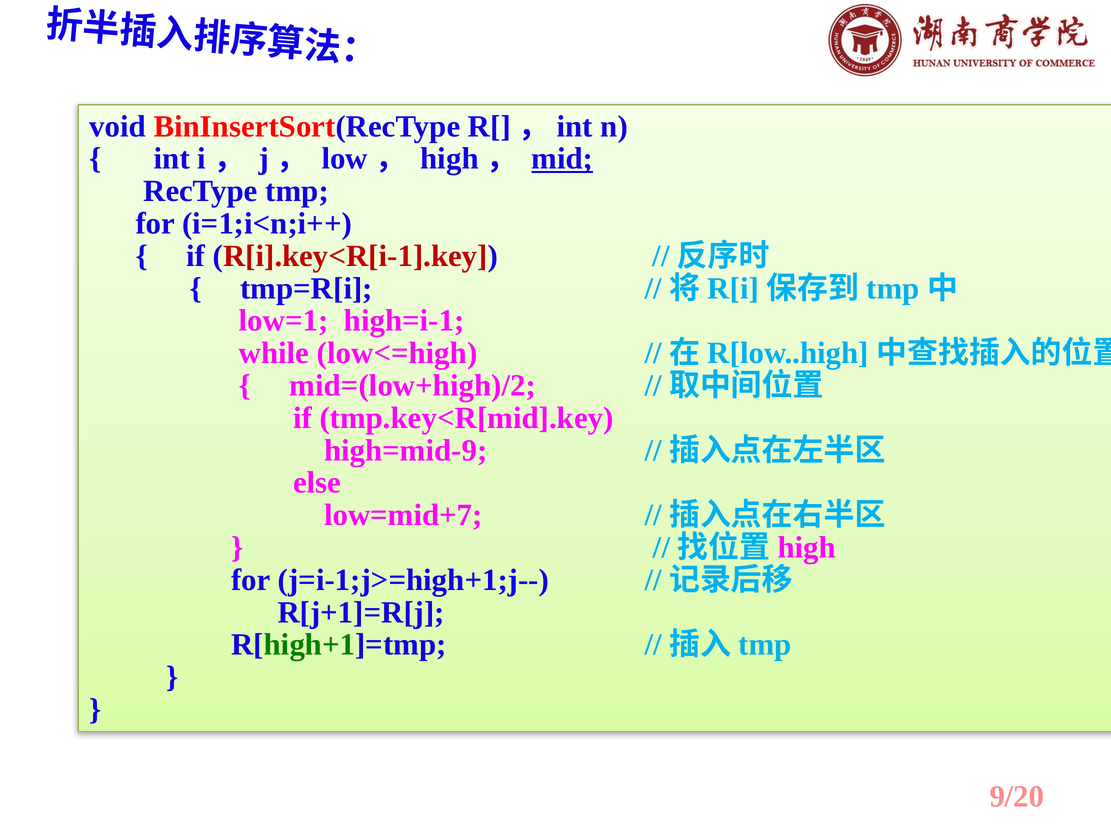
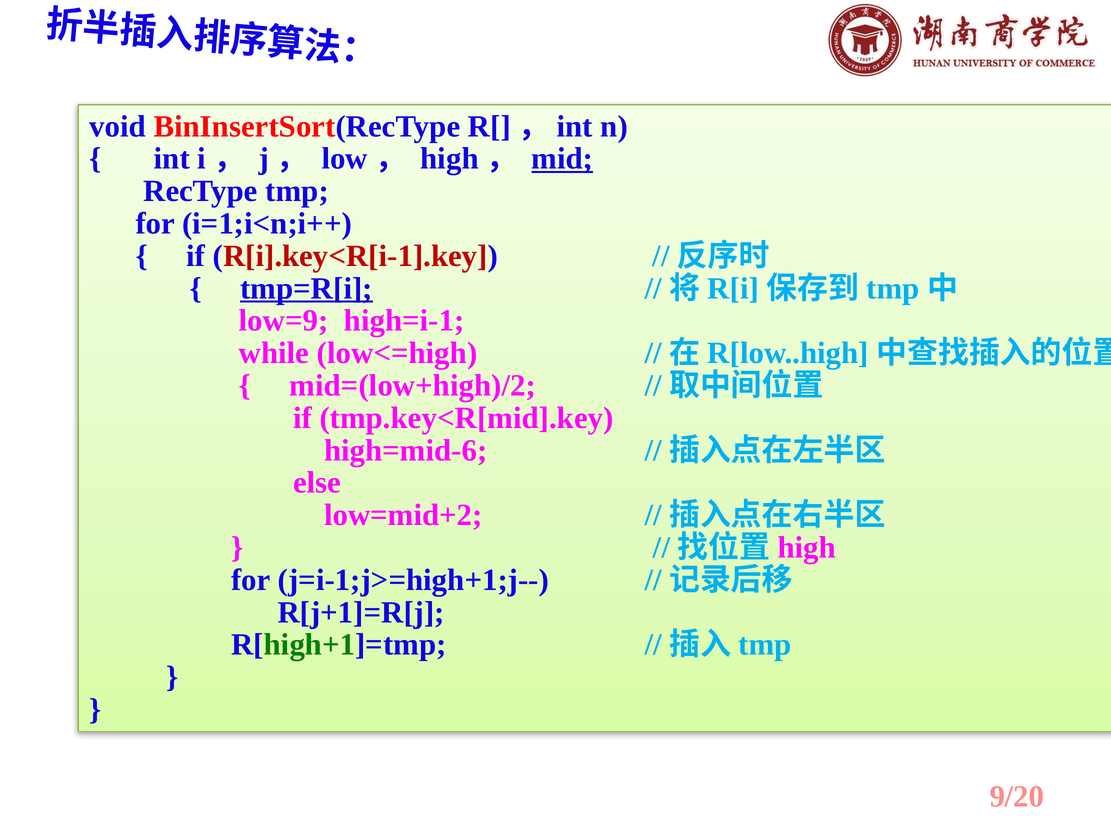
tmp=R[i underline: none -> present
low=1: low=1 -> low=9
high=mid-9: high=mid-9 -> high=mid-6
low=mid+7: low=mid+7 -> low=mid+2
